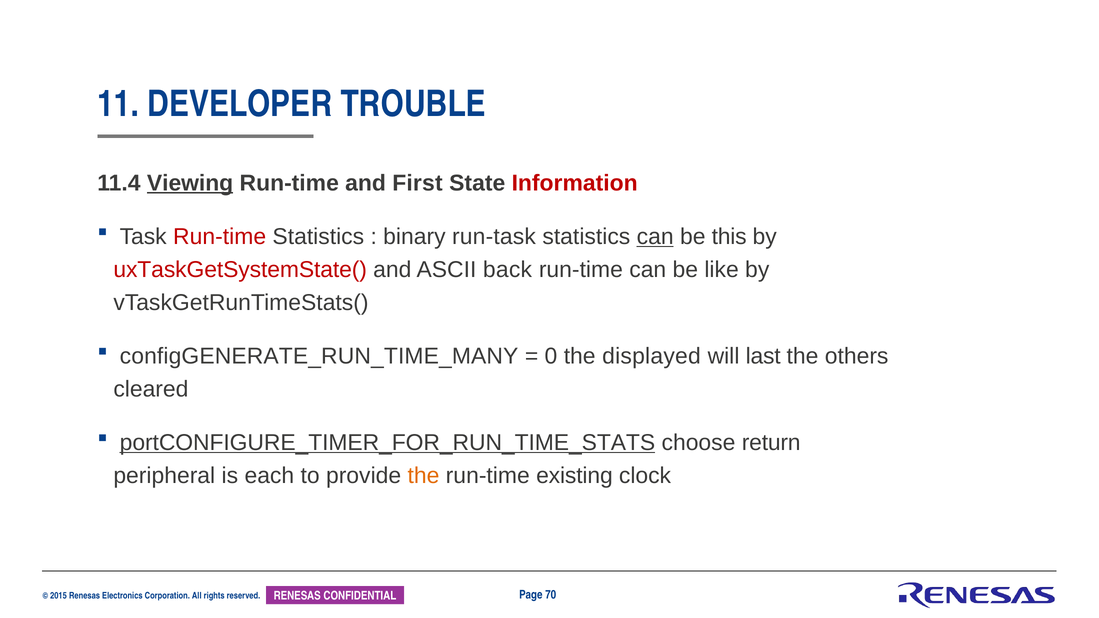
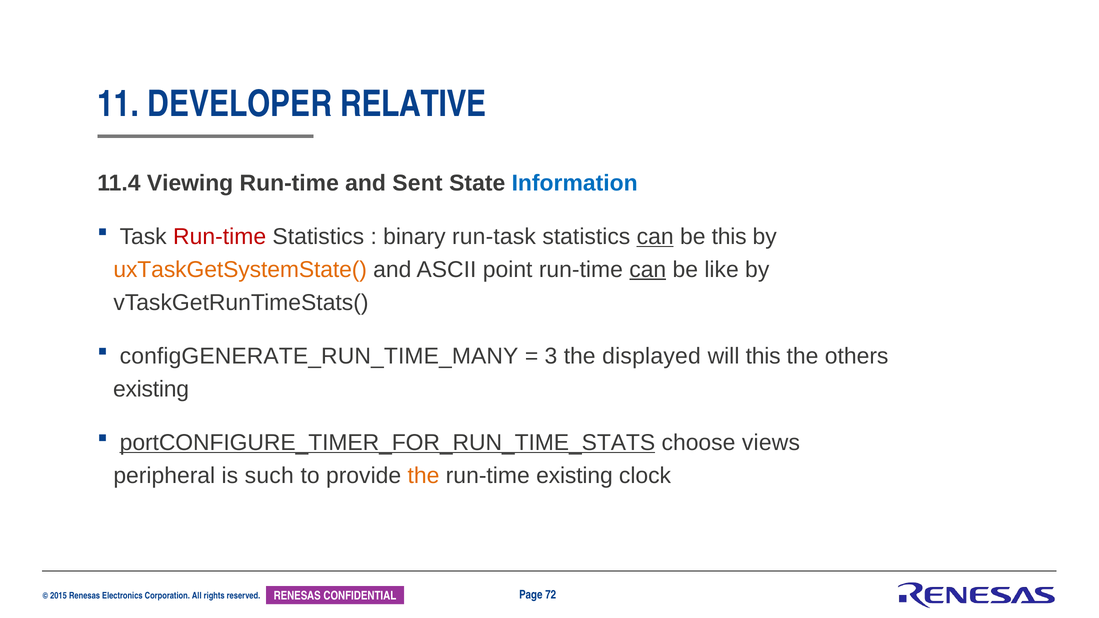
TROUBLE: TROUBLE -> RELATIVE
Viewing underline: present -> none
First: First -> Sent
Information colour: red -> blue
uxTaskGetSystemState( colour: red -> orange
back: back -> point
can at (648, 270) underline: none -> present
0: 0 -> 3
will last: last -> this
cleared at (151, 389): cleared -> existing
return: return -> views
each: each -> such
70: 70 -> 72
